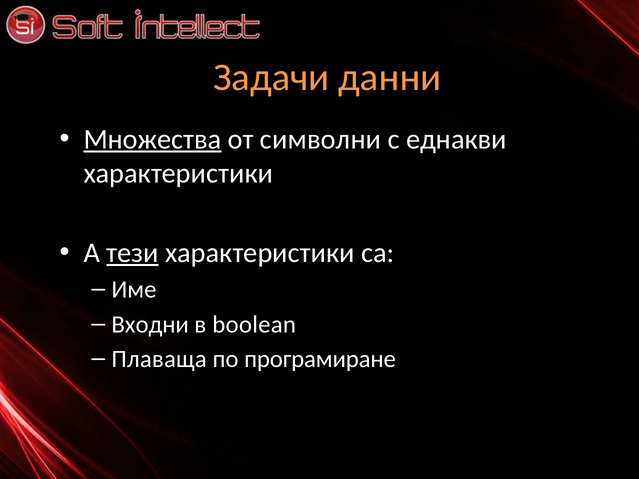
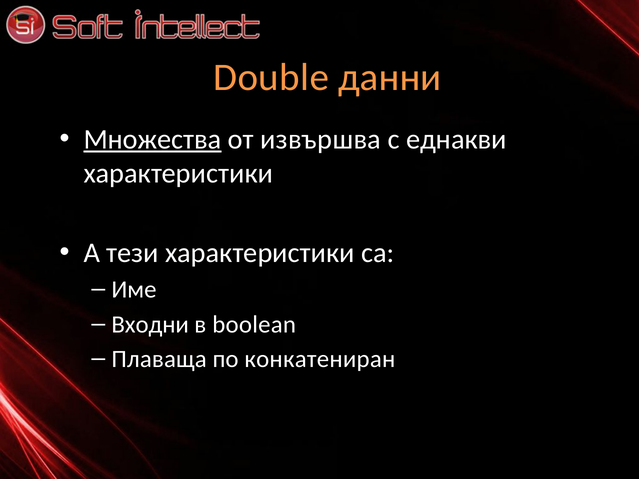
Задачи: Задачи -> Double
символни: символни -> извършва
тези underline: present -> none
програмиране: програмиране -> конкатениран
